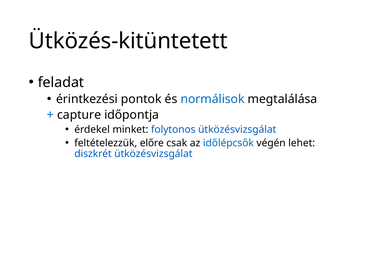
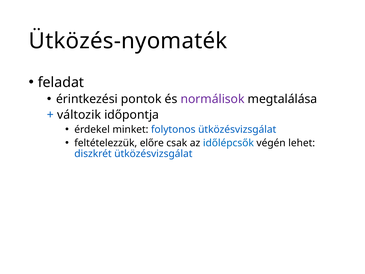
Ütközés-kitüntetett: Ütközés-kitüntetett -> Ütközés-nyomaték
normálisok colour: blue -> purple
capture: capture -> változik
